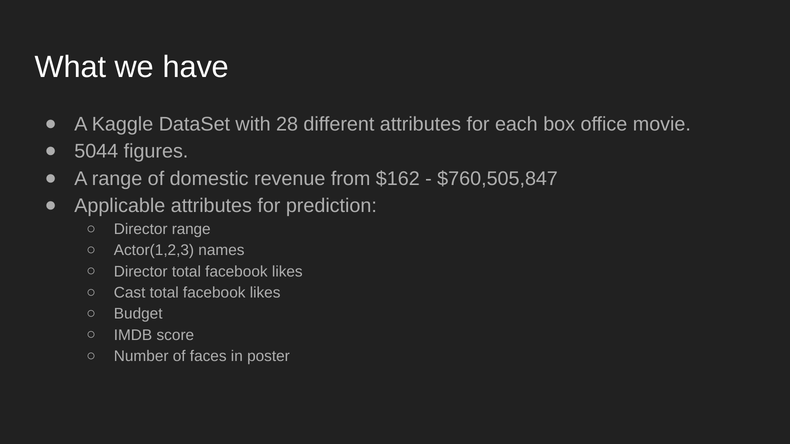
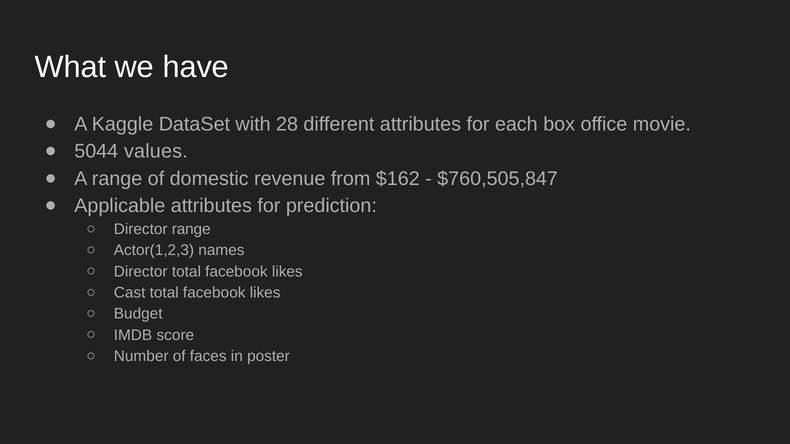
figures: figures -> values
